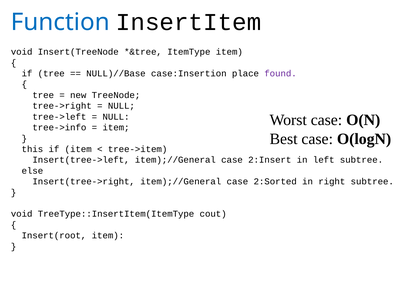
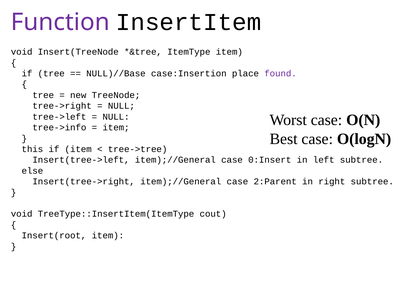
Function colour: blue -> purple
tree->item: tree->item -> tree->tree
2:Insert: 2:Insert -> 0:Insert
2:Sorted: 2:Sorted -> 2:Parent
